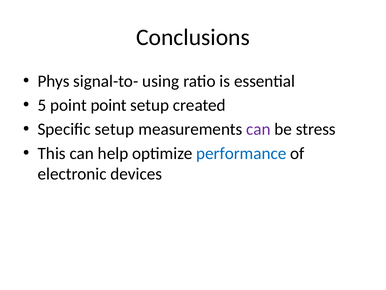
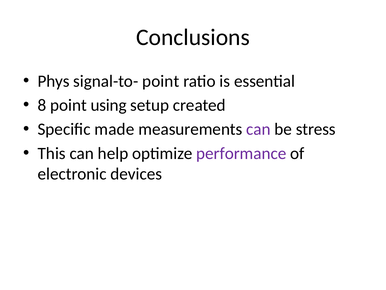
signal-to- using: using -> point
5: 5 -> 8
point point: point -> using
Specific setup: setup -> made
performance colour: blue -> purple
